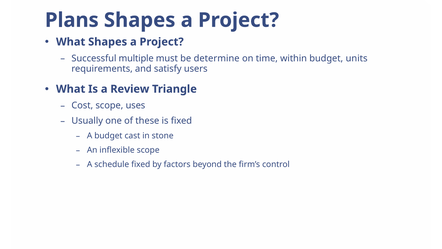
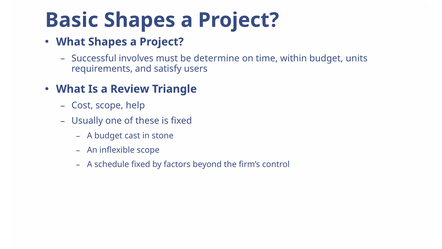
Plans: Plans -> Basic
multiple: multiple -> involves
uses: uses -> help
